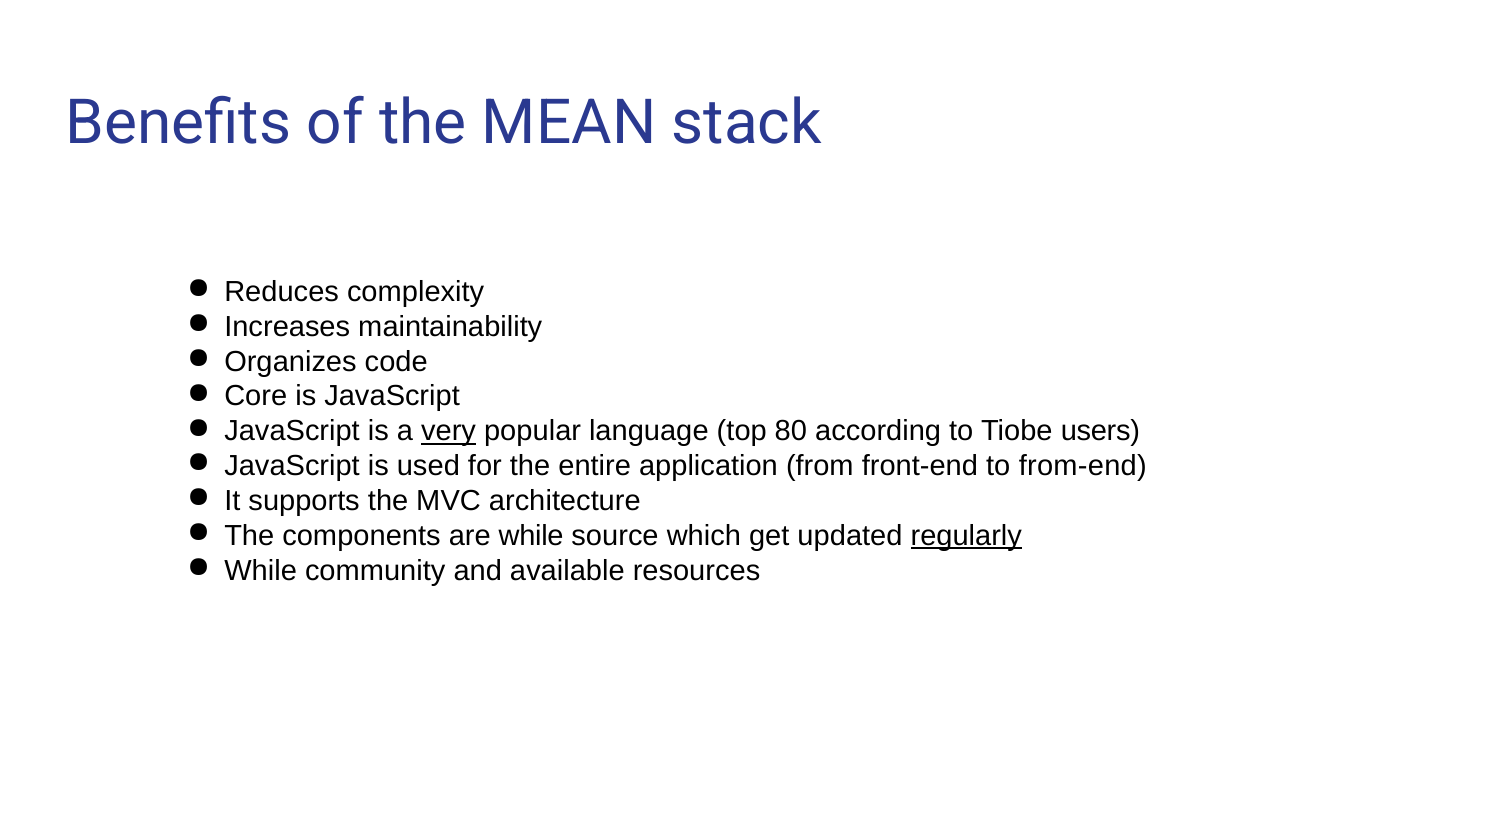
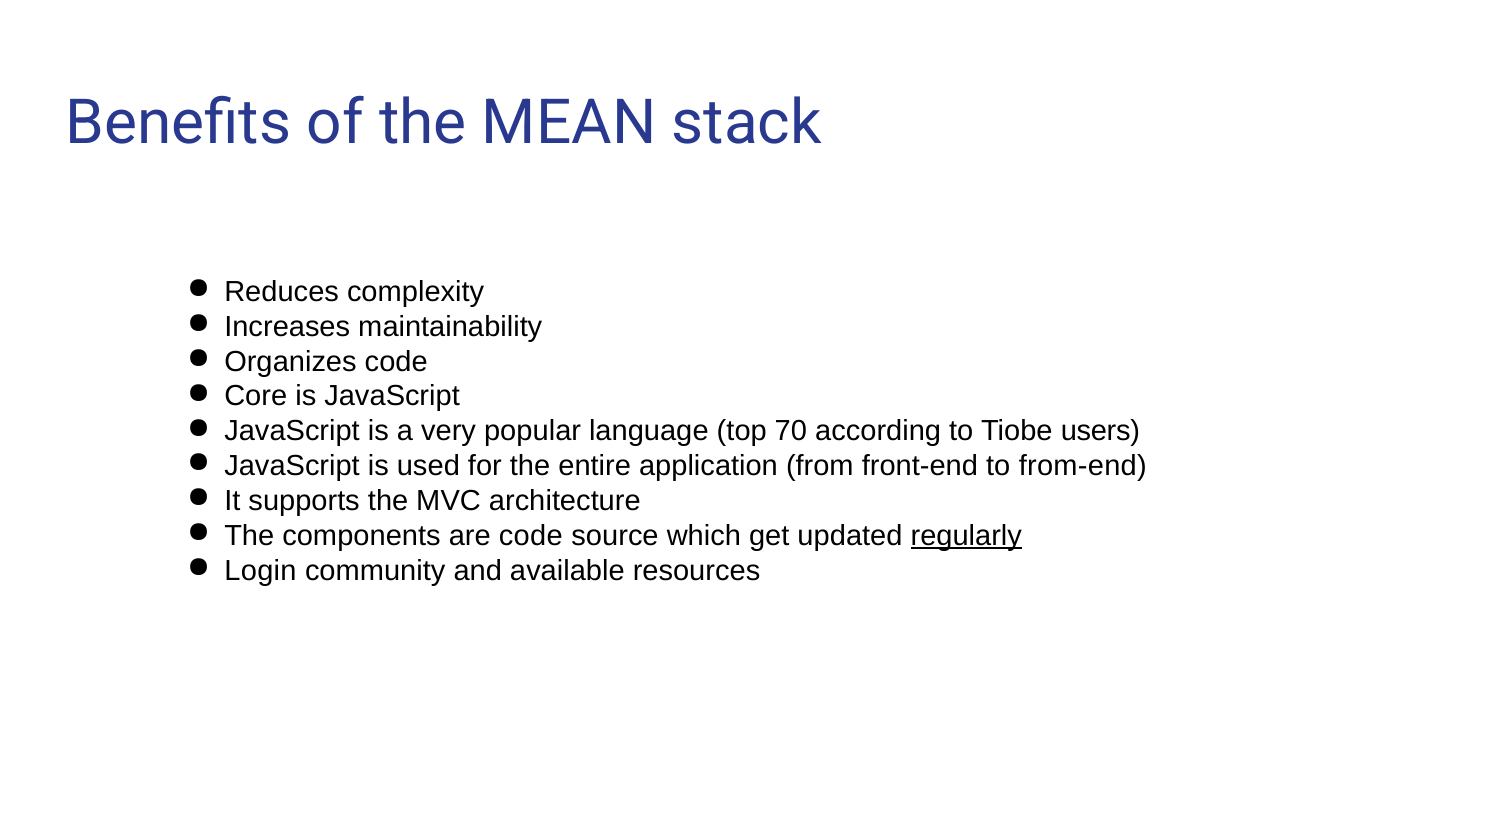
very underline: present -> none
80: 80 -> 70
are while: while -> code
While at (261, 571): While -> Login
